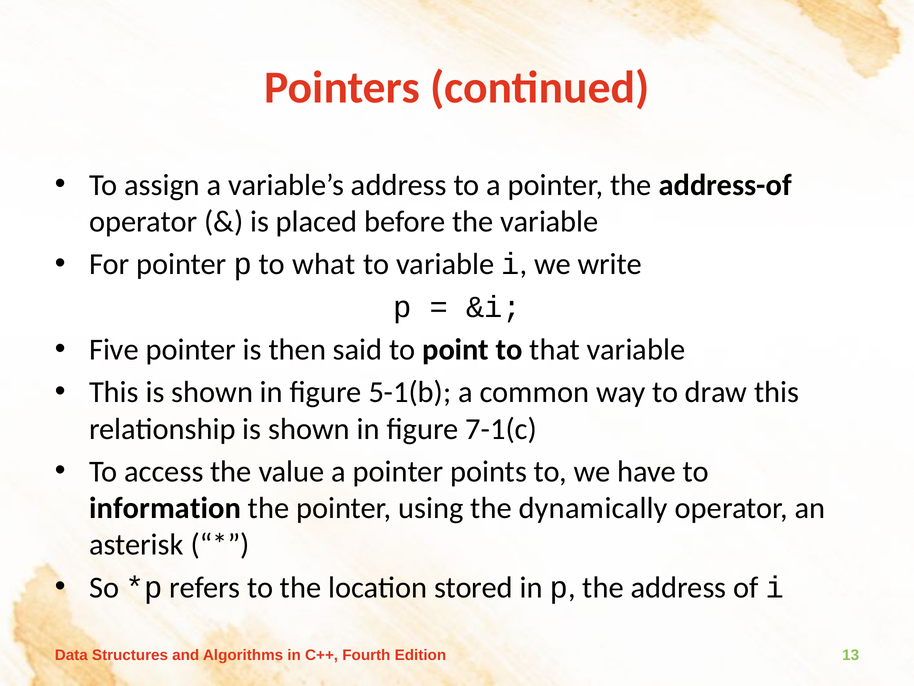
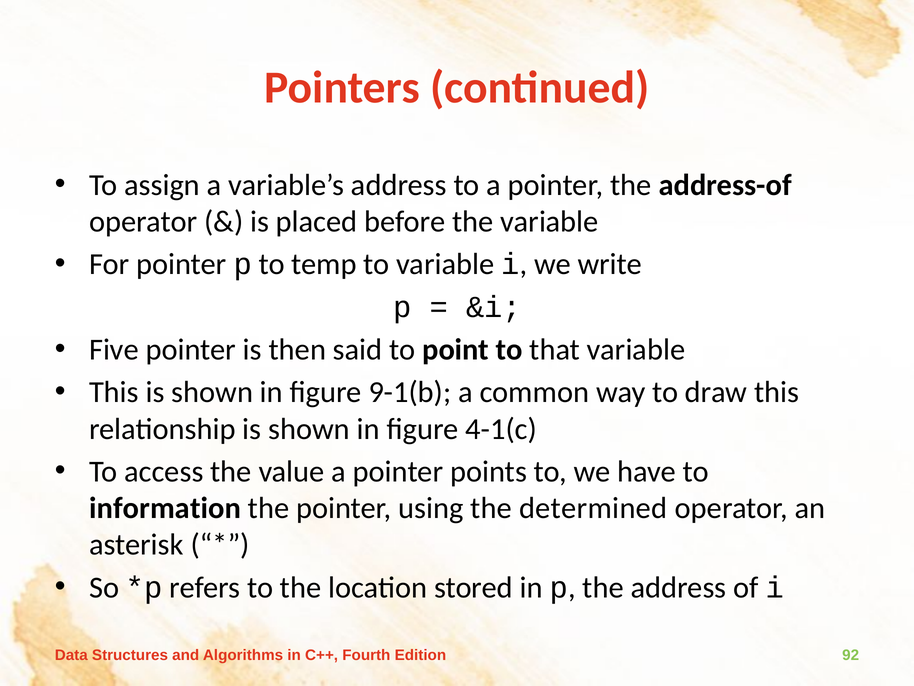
what: what -> temp
5-1(b: 5-1(b -> 9-1(b
7-1(c: 7-1(c -> 4-1(c
dynamically: dynamically -> determined
13: 13 -> 92
